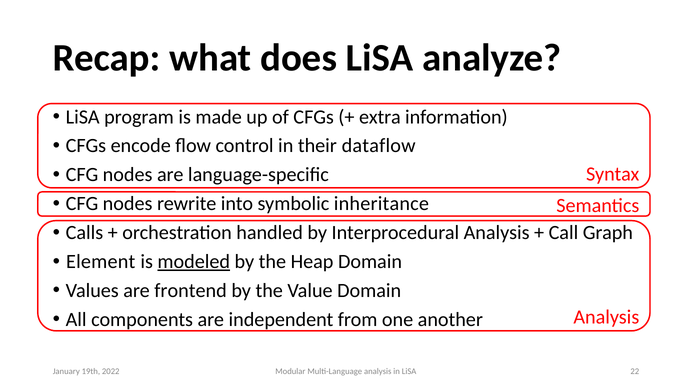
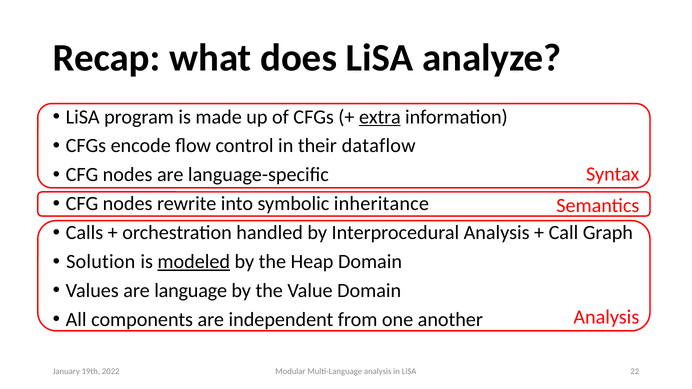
extra underline: none -> present
Element: Element -> Solution
frontend: frontend -> language
